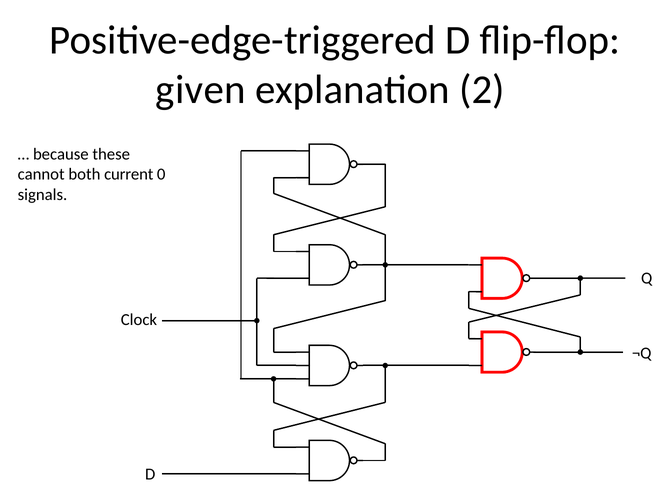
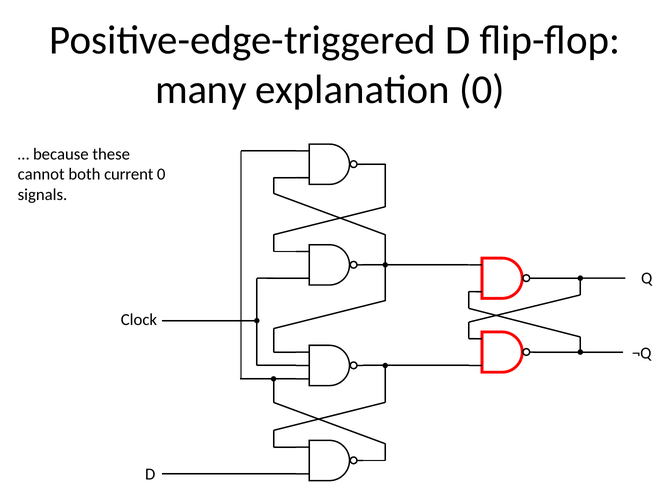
given: given -> many
explanation 2: 2 -> 0
